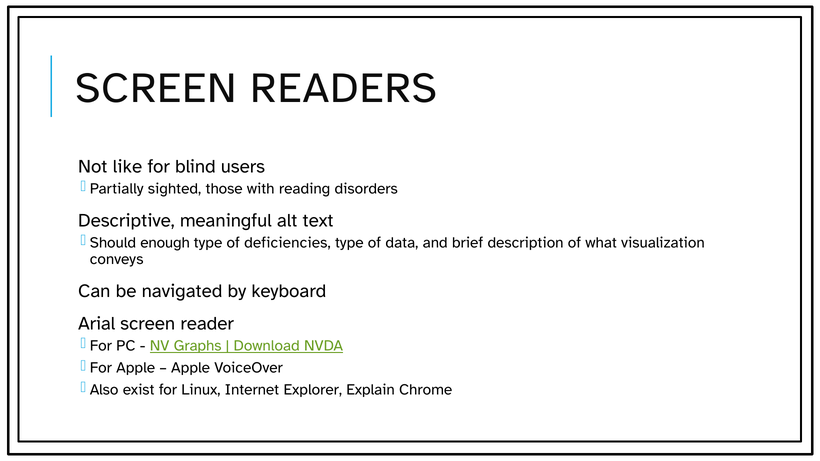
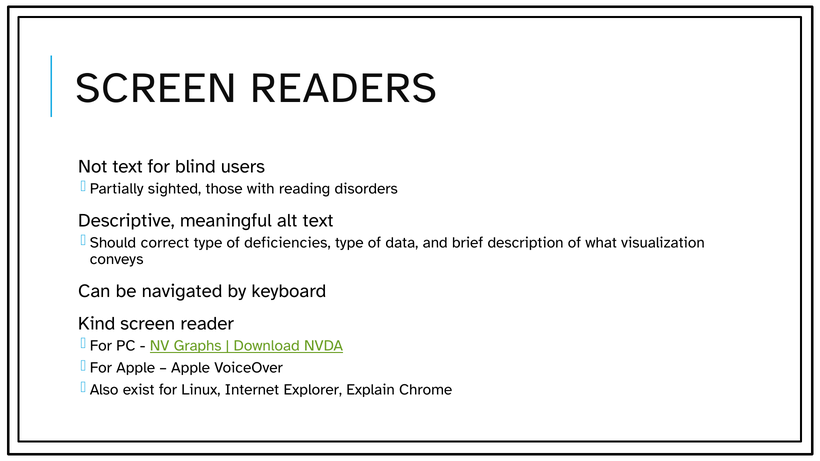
Not like: like -> text
enough: enough -> correct
Arial: Arial -> Kind
